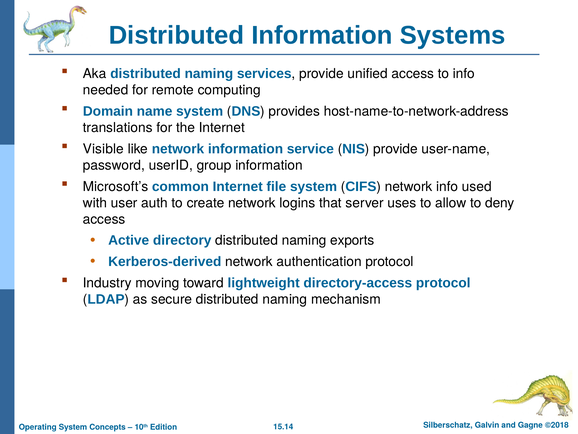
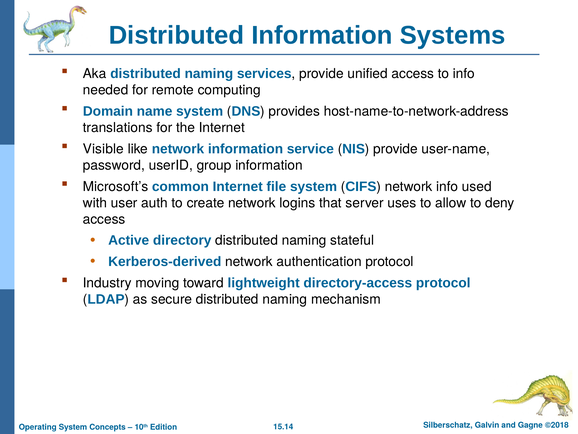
exports: exports -> stateful
